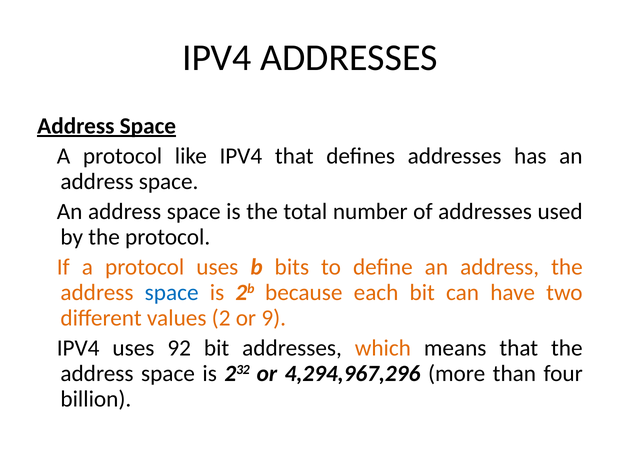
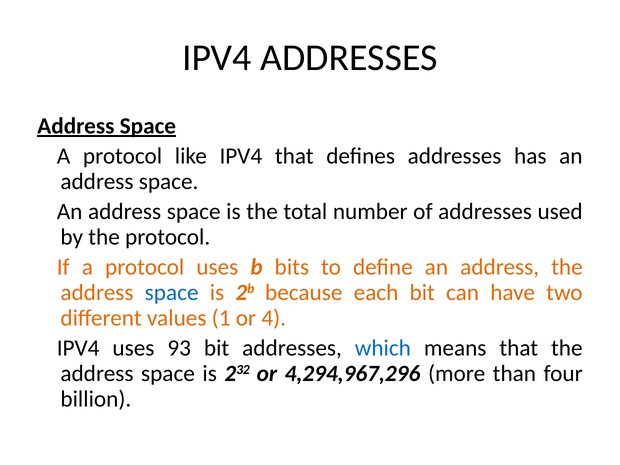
2: 2 -> 1
9: 9 -> 4
92: 92 -> 93
which colour: orange -> blue
